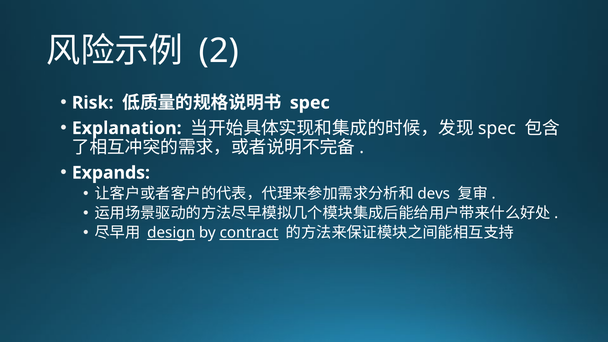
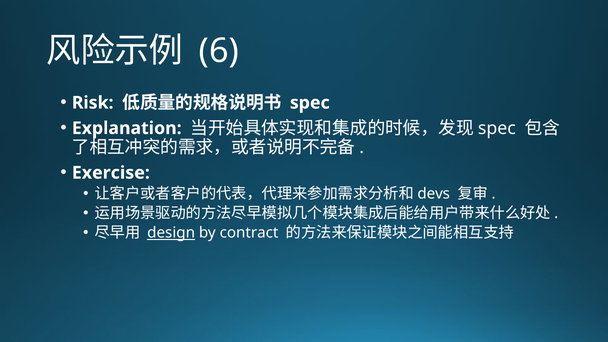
2: 2 -> 6
Expands: Expands -> Exercise
contract underline: present -> none
